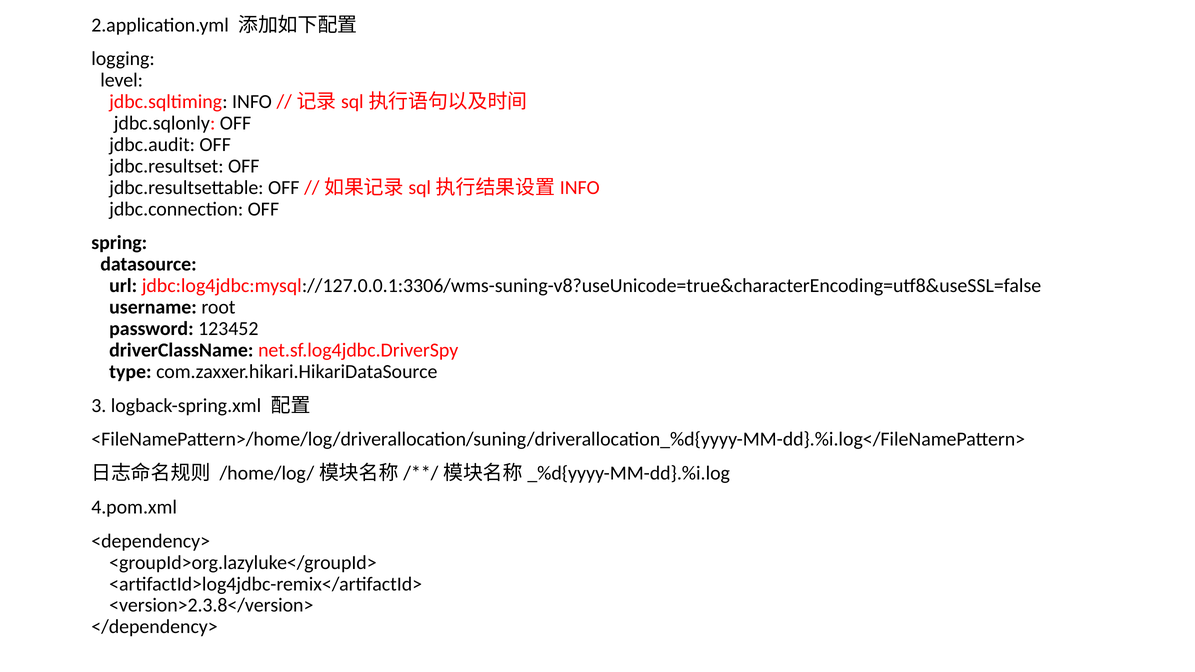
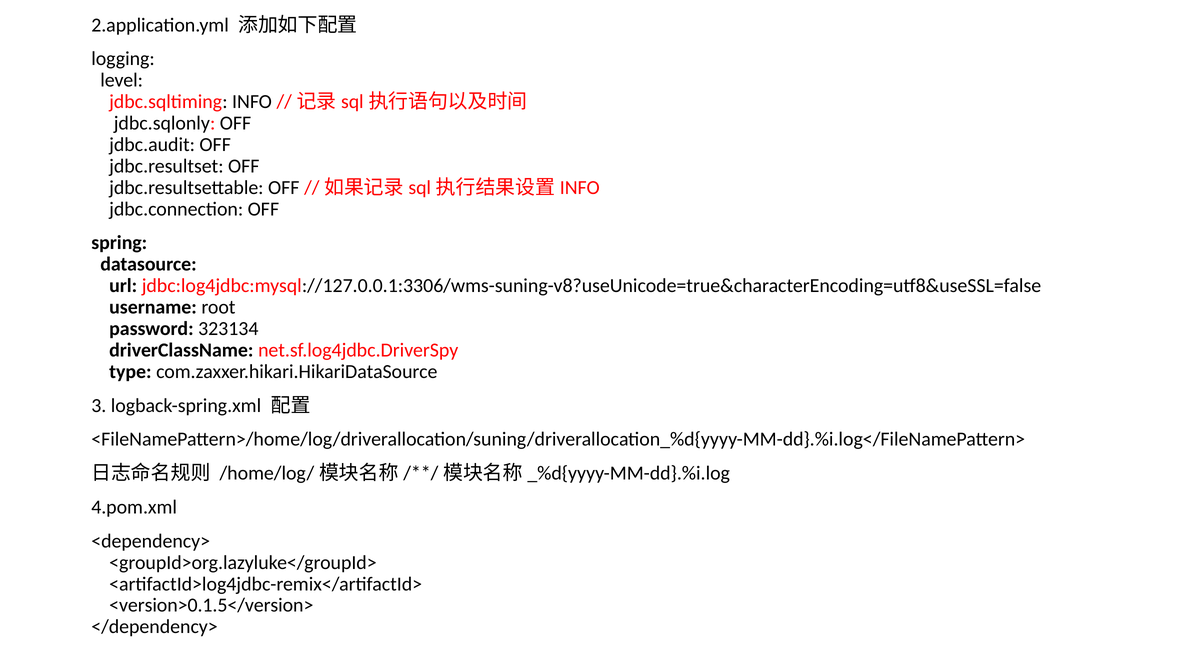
123452: 123452 -> 323134
<version>2.3.8</version>: <version>2.3.8</version> -> <version>0.1.5</version>
